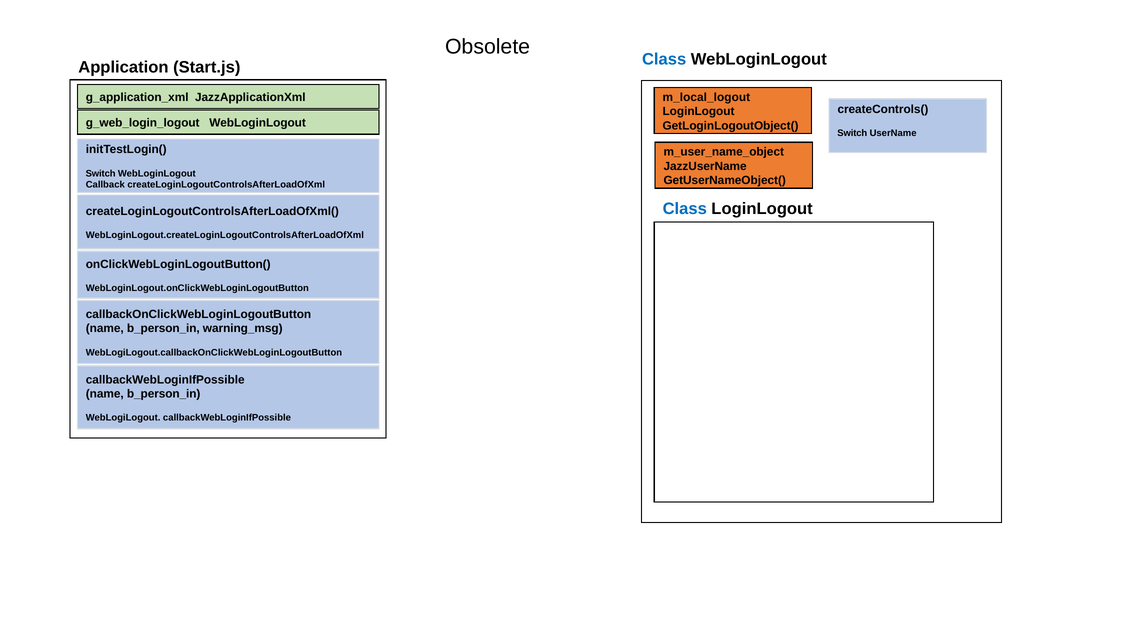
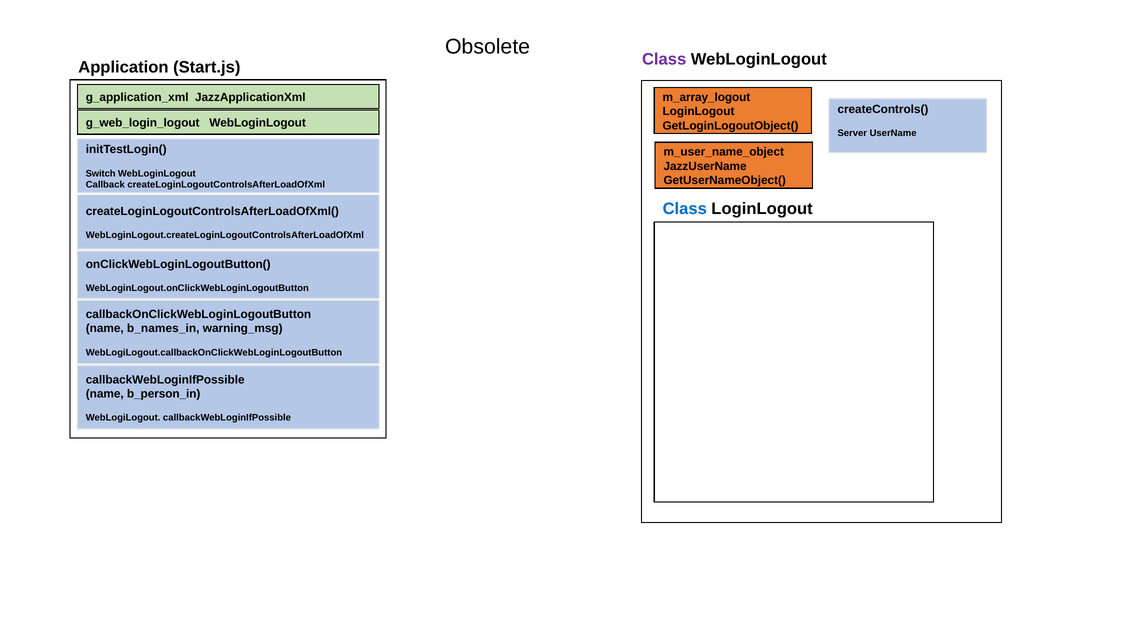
Class at (664, 59) colour: blue -> purple
m_local_logout: m_local_logout -> m_array_logout
Switch at (852, 133): Switch -> Server
b_person_in at (163, 329): b_person_in -> b_names_in
